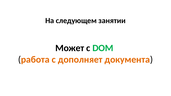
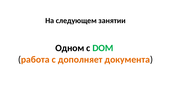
Может: Может -> Одном
